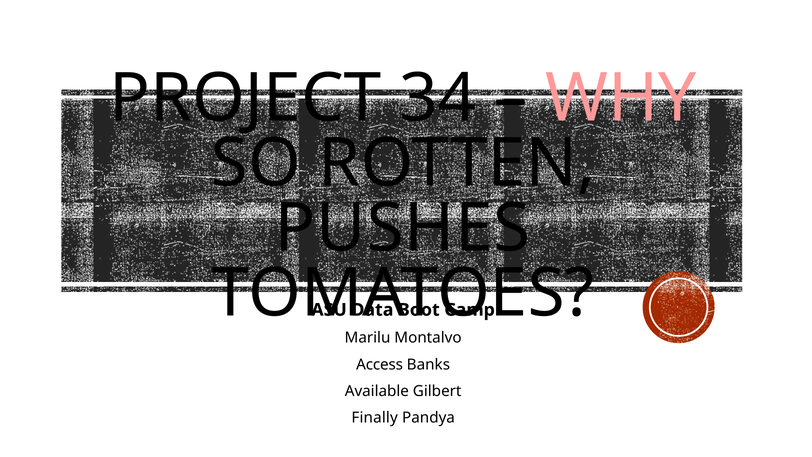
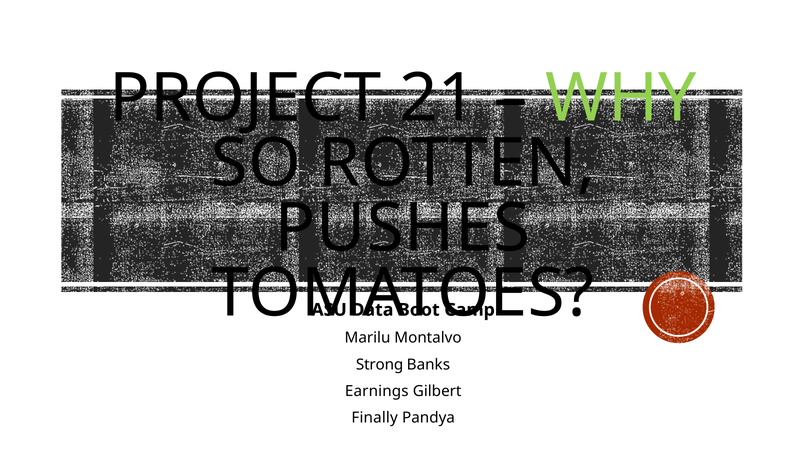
34: 34 -> 21
WHY colour: pink -> light green
Access: Access -> Strong
Available: Available -> Earnings
